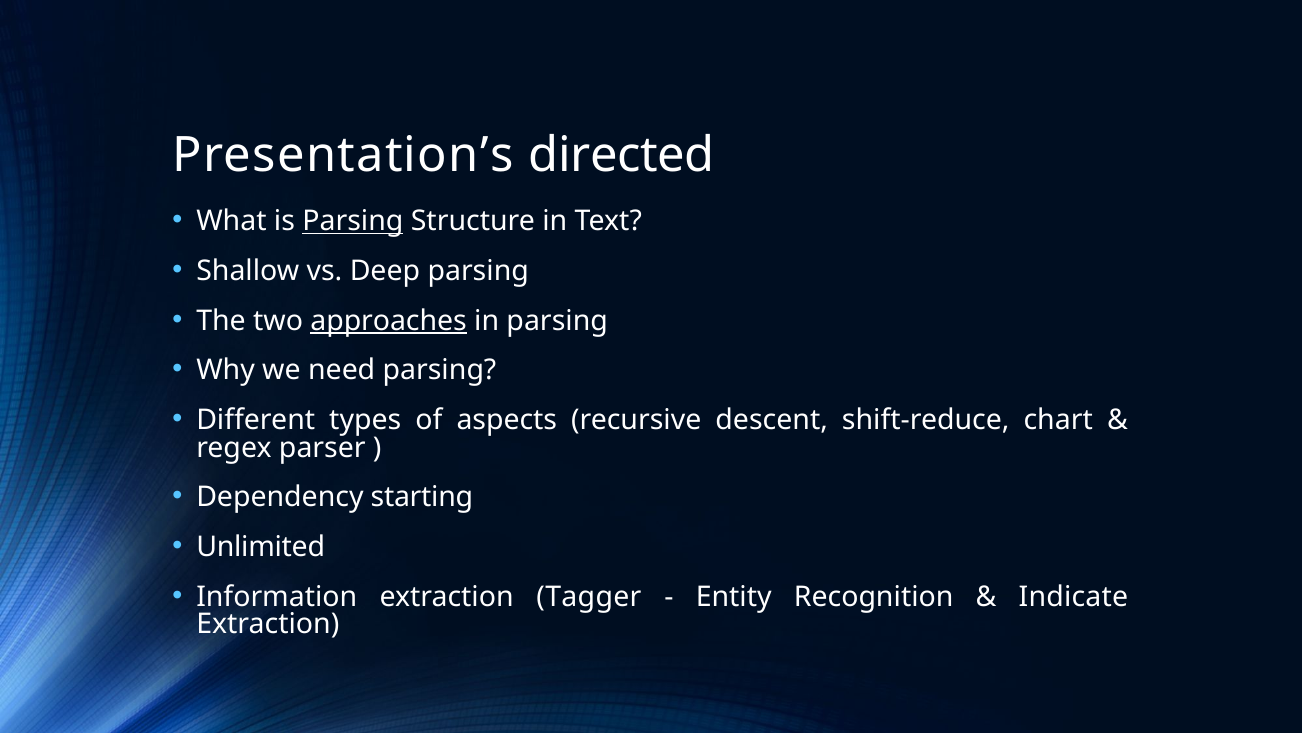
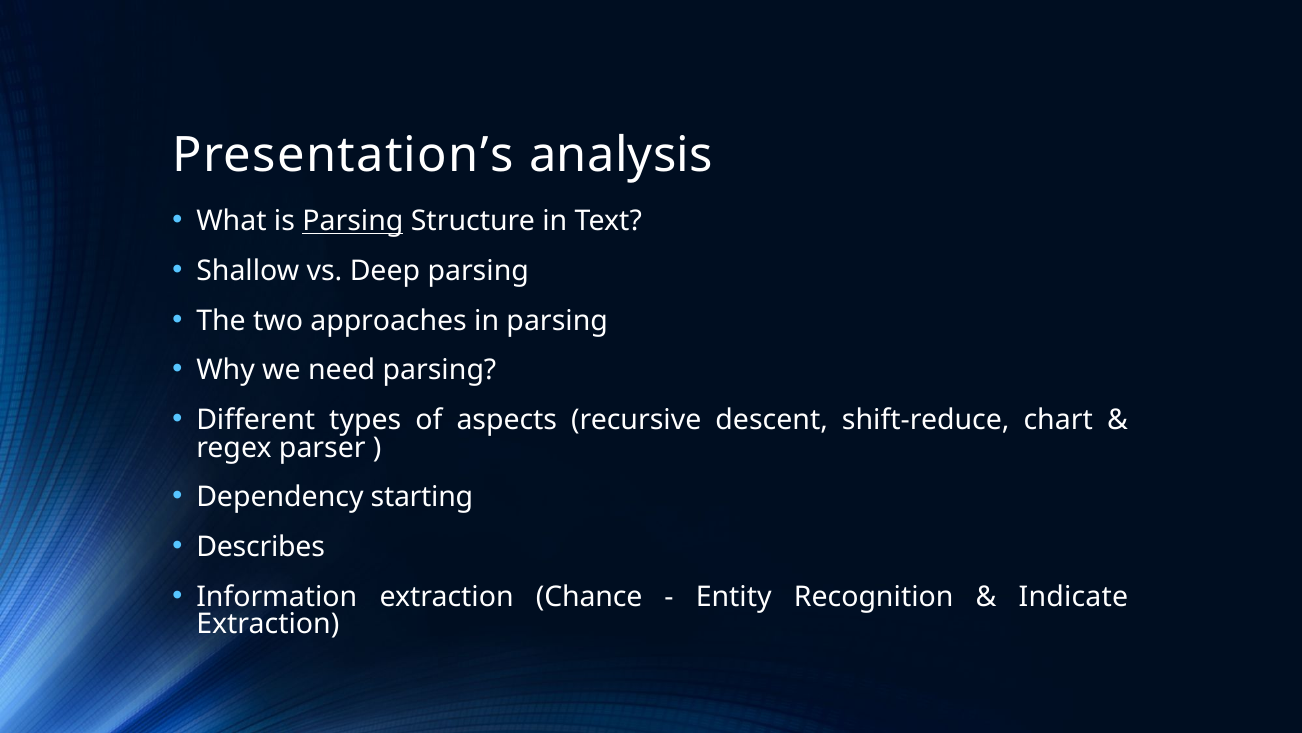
directed: directed -> analysis
approaches underline: present -> none
Unlimited: Unlimited -> Describes
Tagger: Tagger -> Chance
